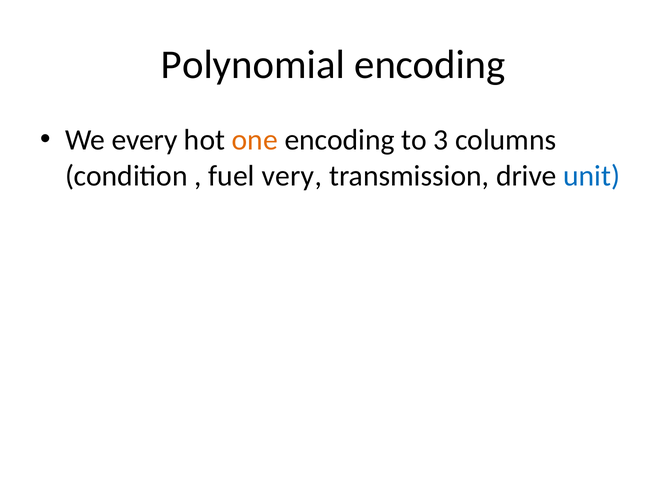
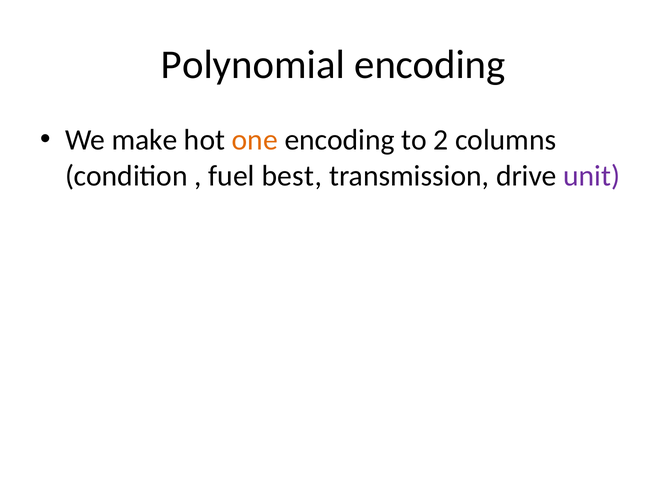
every: every -> make
3: 3 -> 2
very: very -> best
unit colour: blue -> purple
